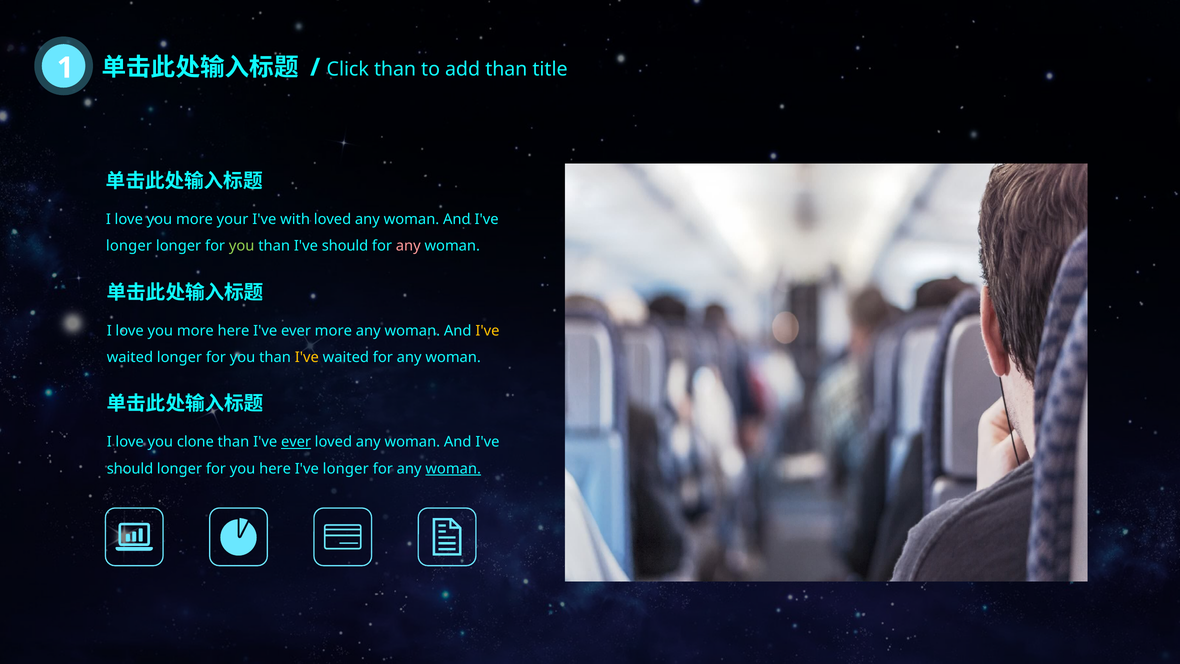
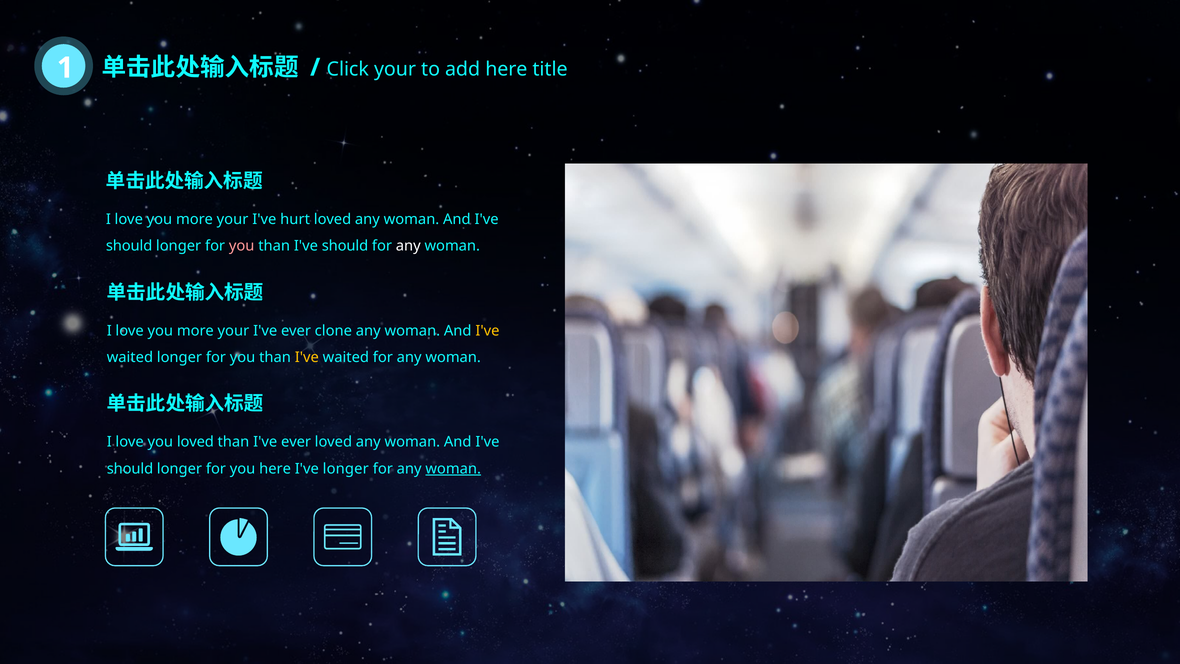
Click than: than -> your
add than: than -> here
with: with -> hurt
longer at (129, 246): longer -> should
you at (242, 246) colour: light green -> pink
any at (408, 246) colour: pink -> white
here at (233, 331): here -> your
ever more: more -> clone
you clone: clone -> loved
ever at (296, 442) underline: present -> none
